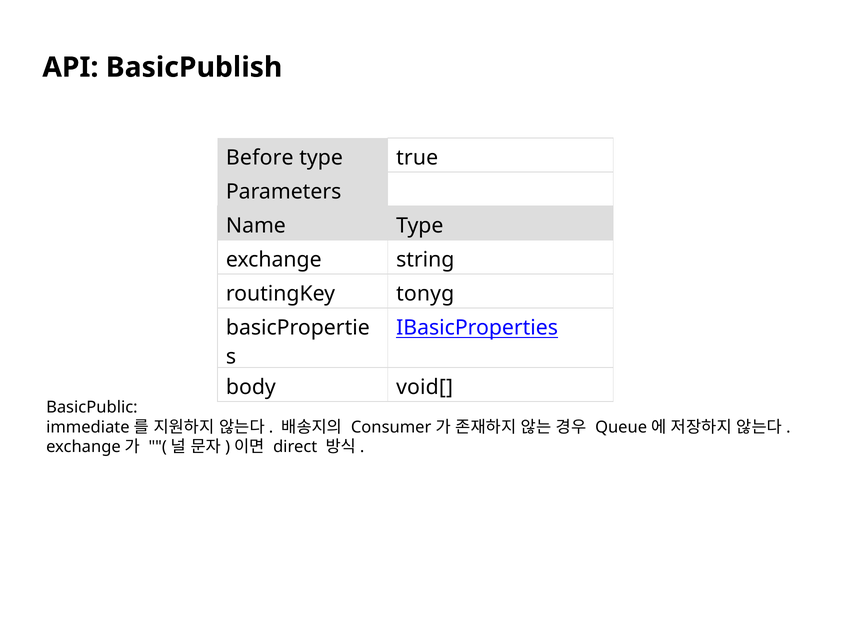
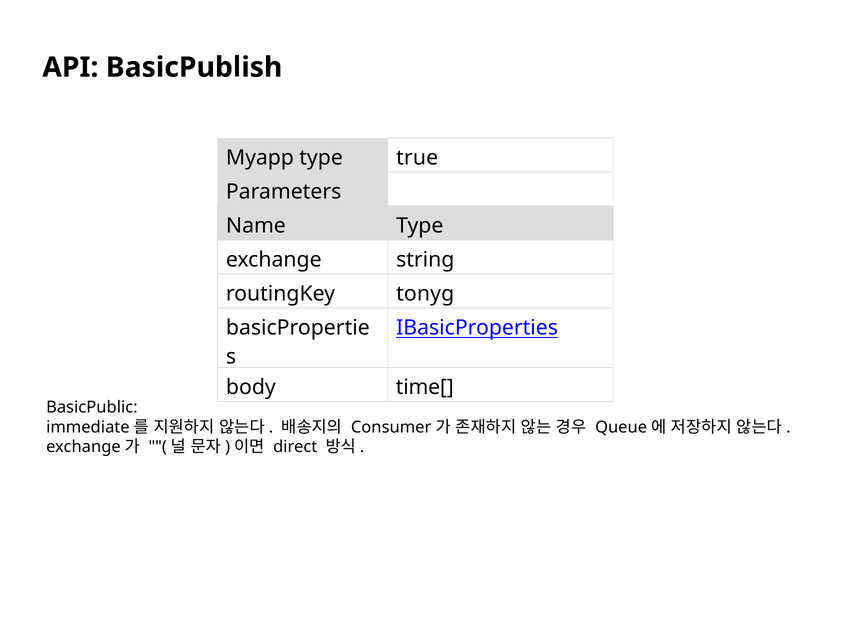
Before: Before -> Myapp
void[: void[ -> time[
